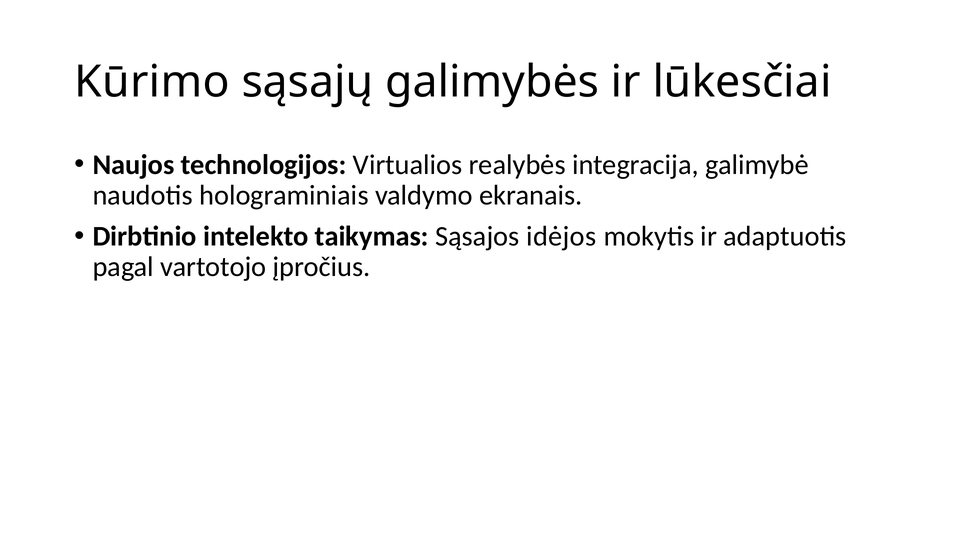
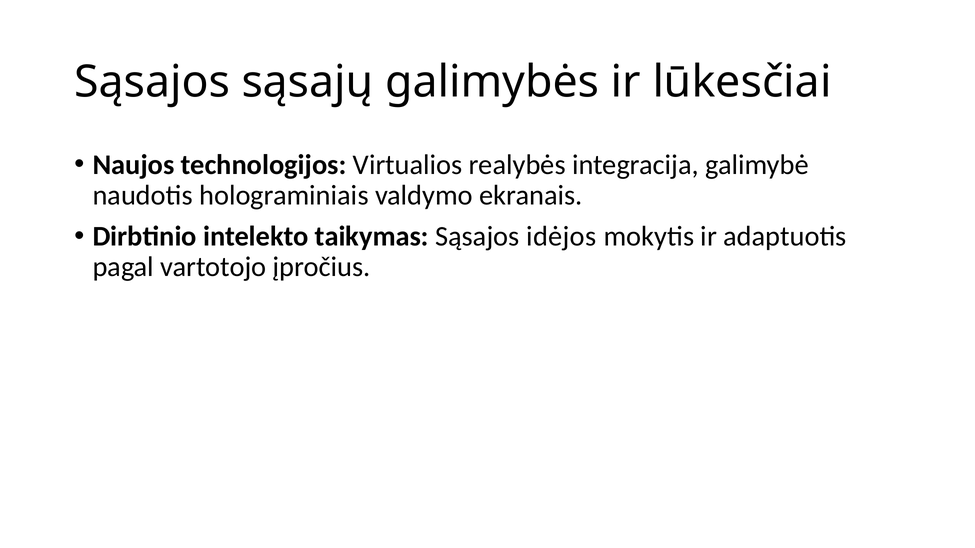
Kūrimo at (152, 82): Kūrimo -> Sąsajos
